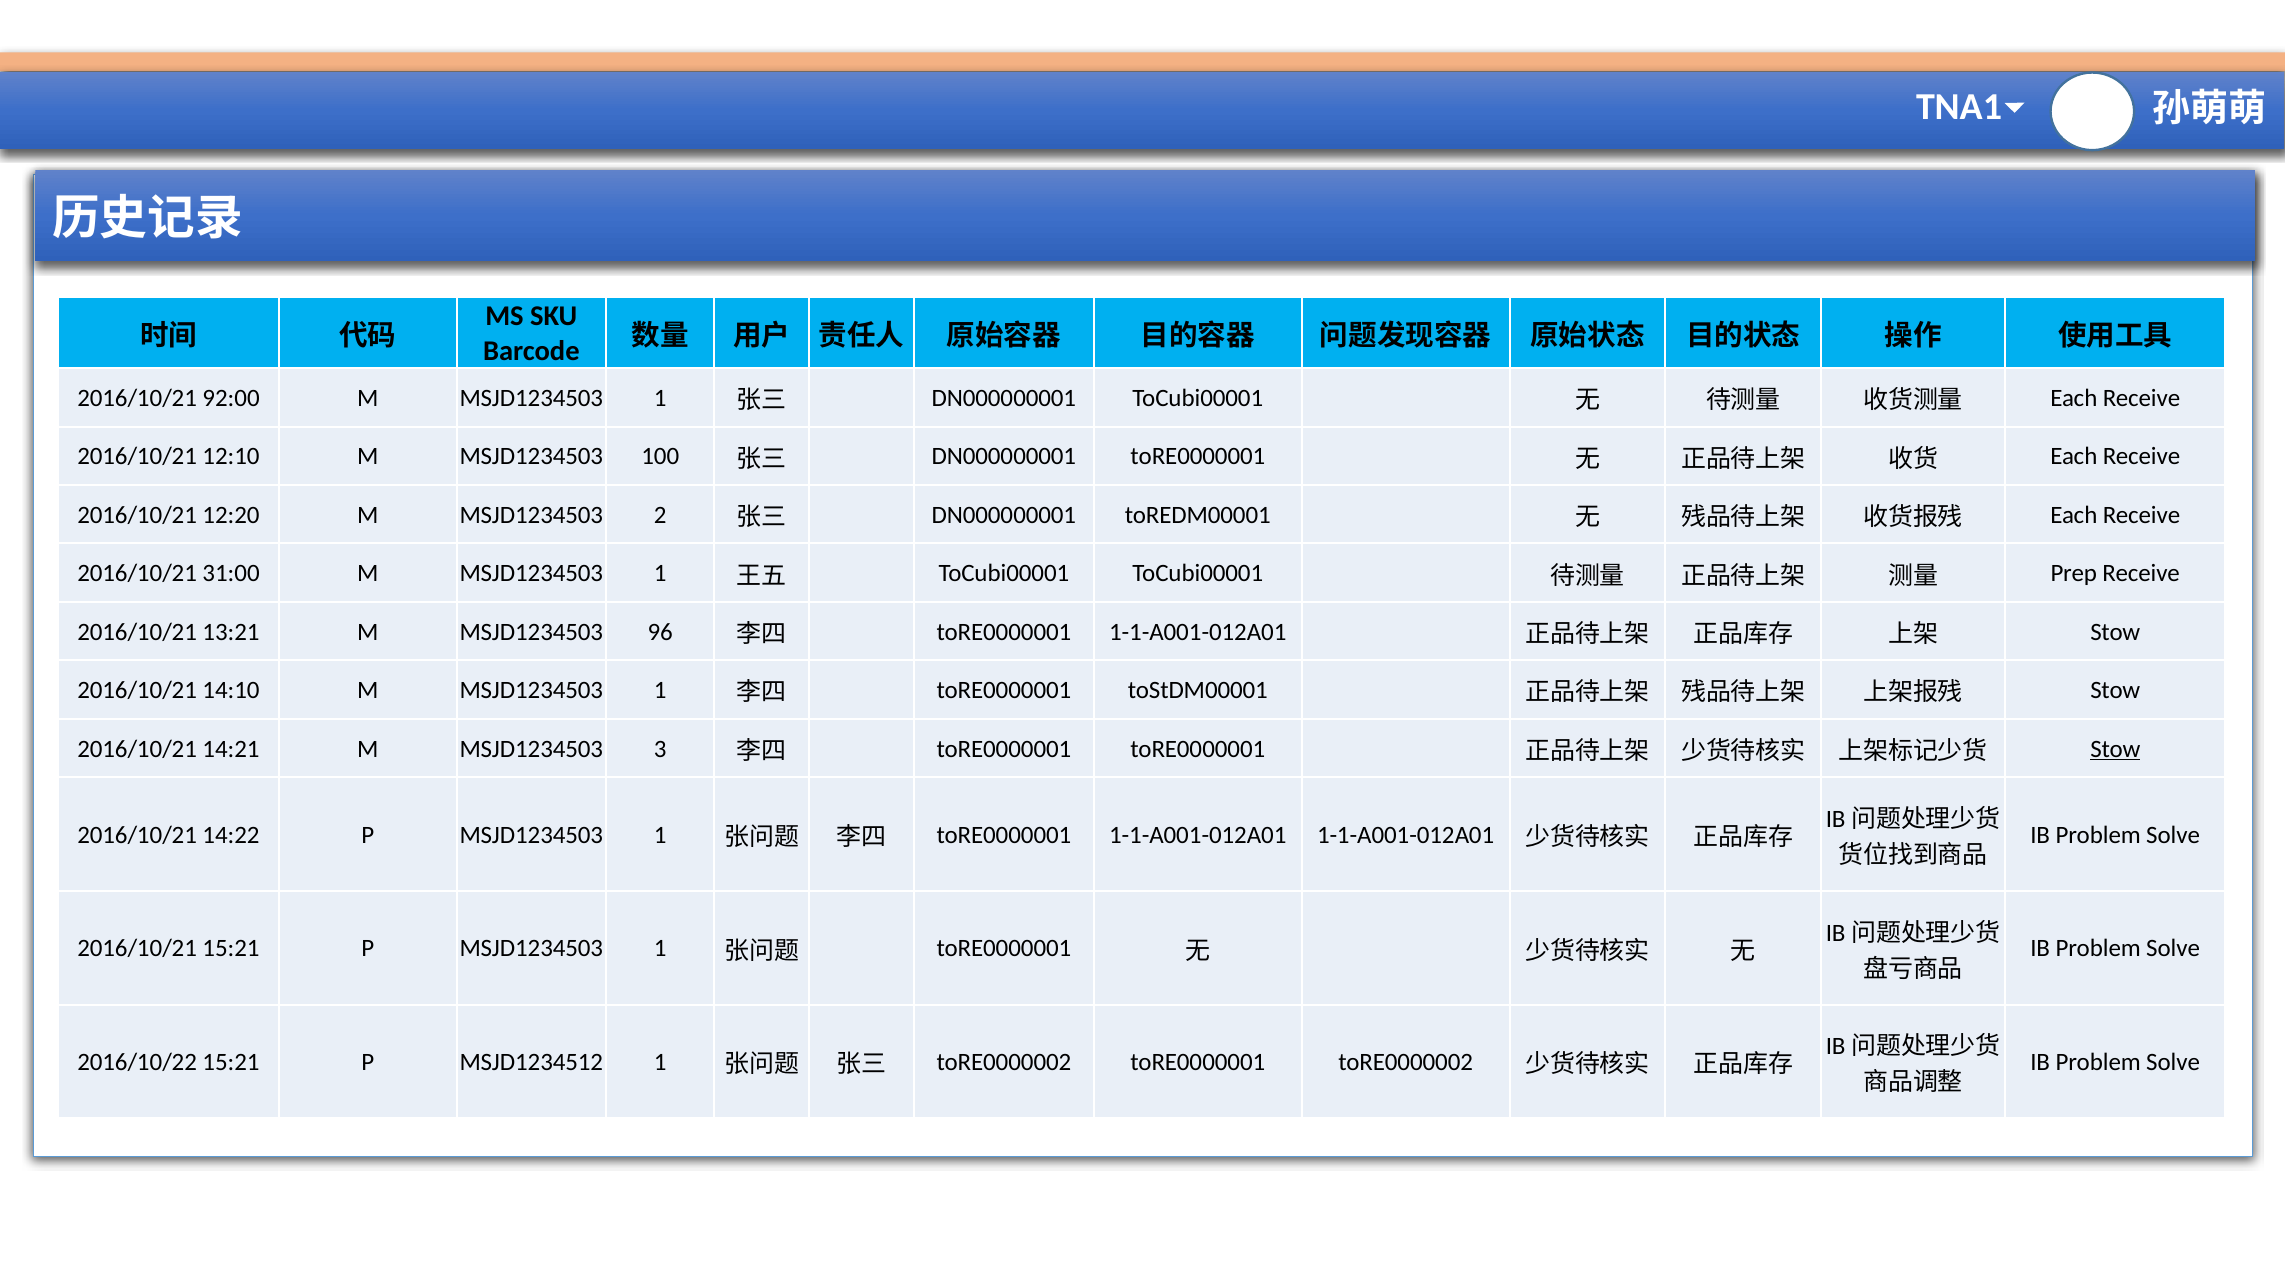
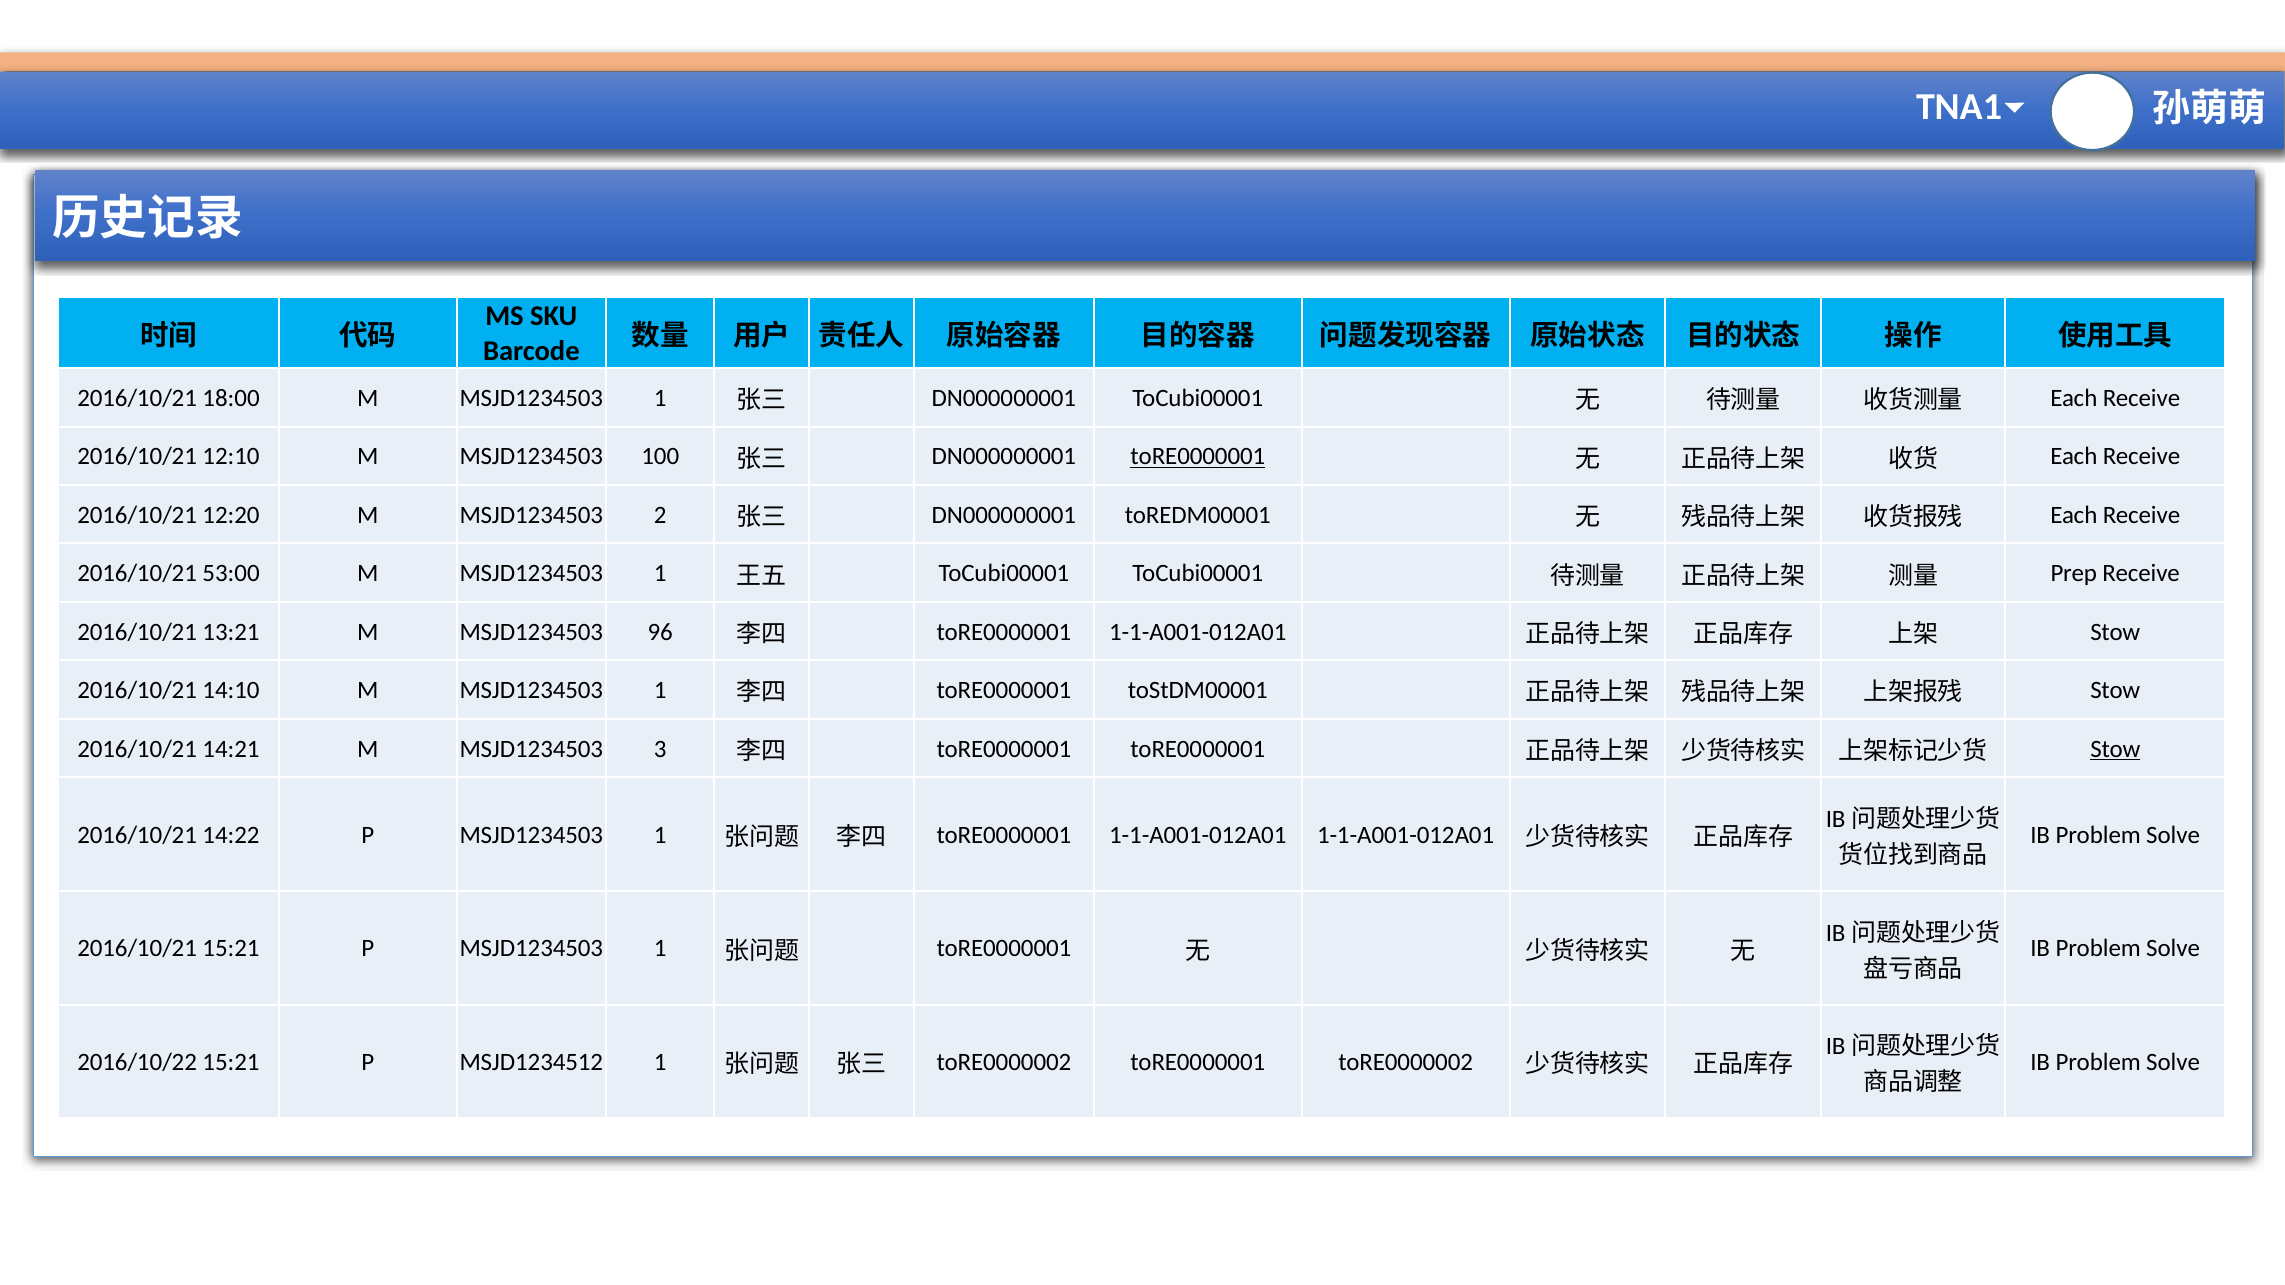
92:00: 92:00 -> 18:00
toRE0000001 at (1198, 457) underline: none -> present
31:00: 31:00 -> 53:00
